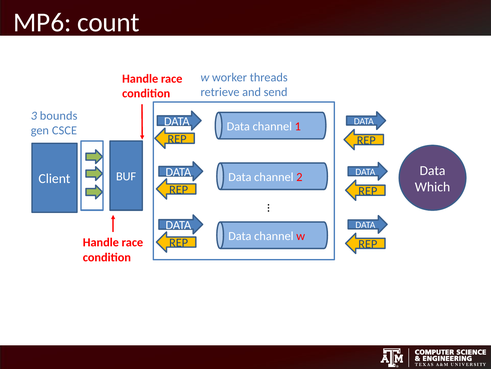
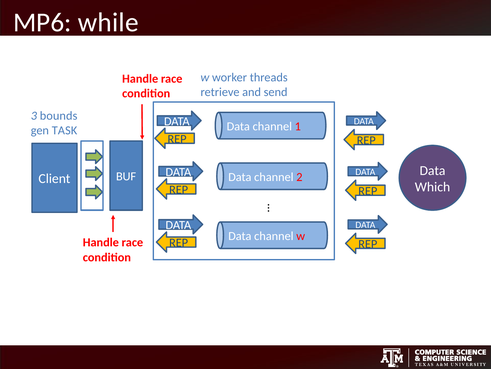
count: count -> while
CSCE: CSCE -> TASK
